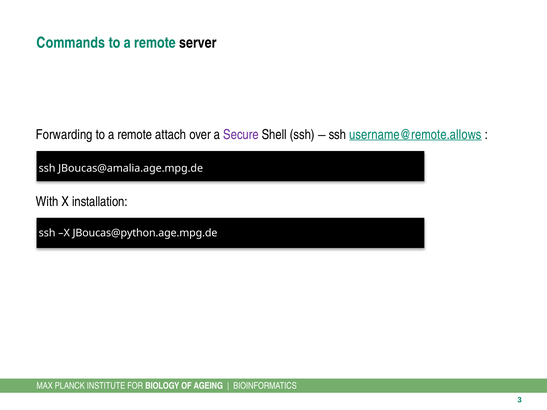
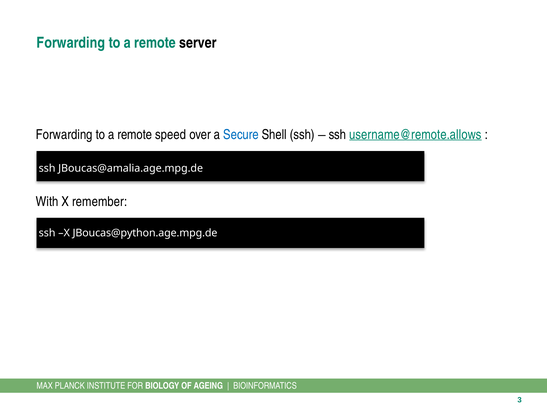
Commands at (71, 43): Commands -> Forwarding
attach: attach -> speed
Secure colour: purple -> blue
installation: installation -> remember
